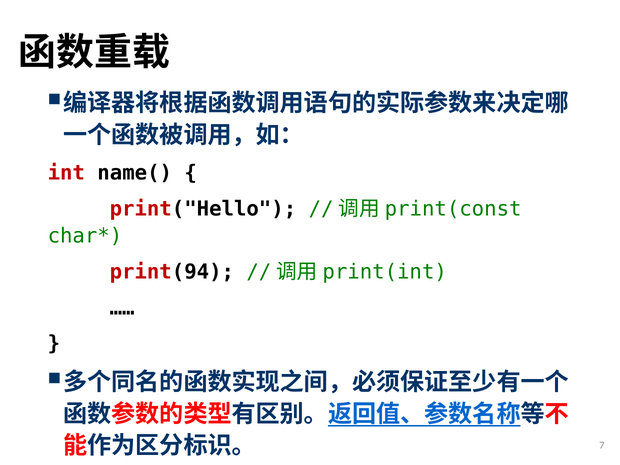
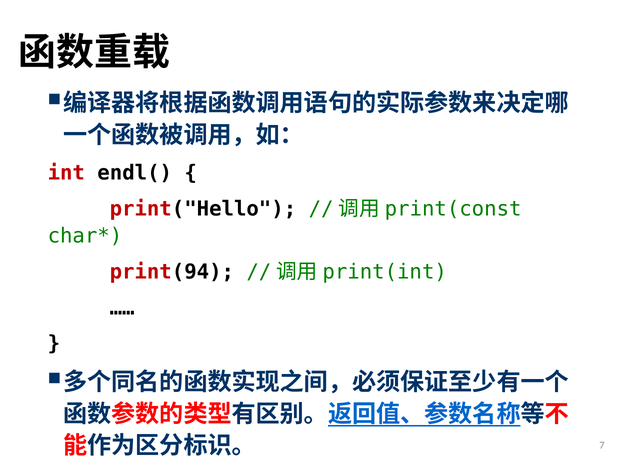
name(: name( -> endl(
